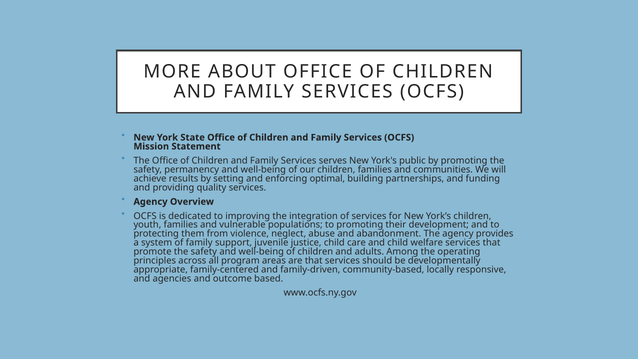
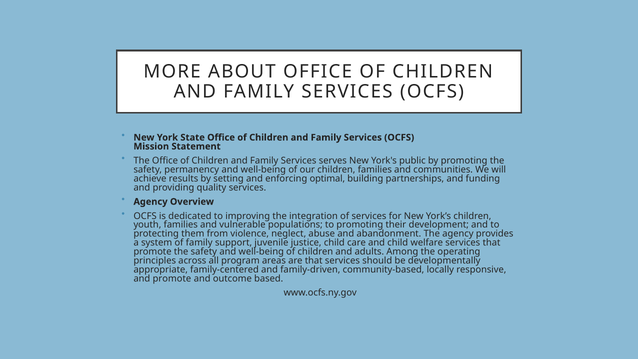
and agencies: agencies -> promote
